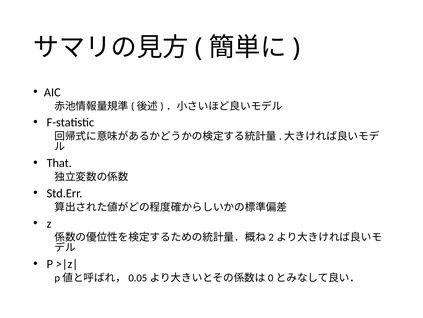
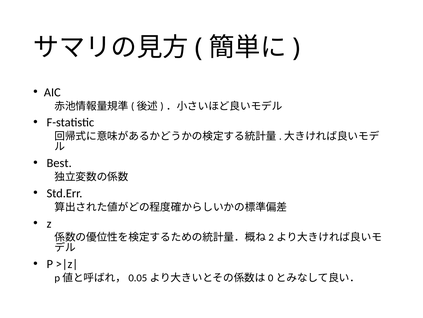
That: That -> Best
